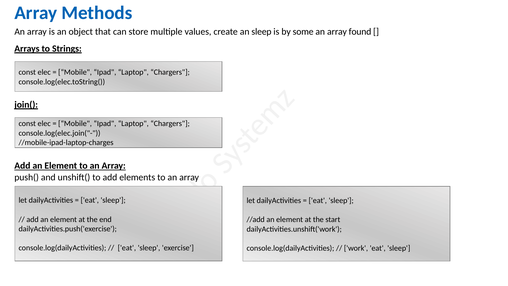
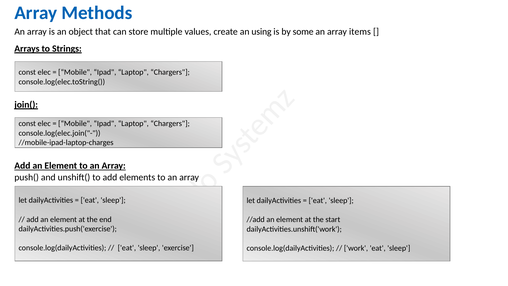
an sleep: sleep -> using
found: found -> items
